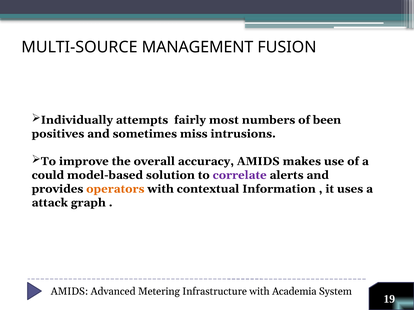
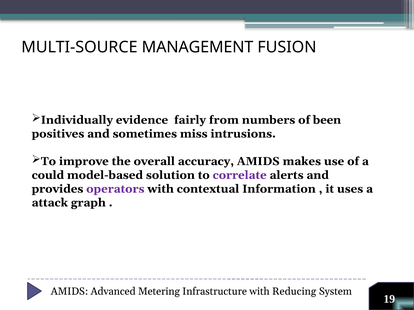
attempts: attempts -> evidence
most: most -> from
operators colour: orange -> purple
Academia: Academia -> Reducing
